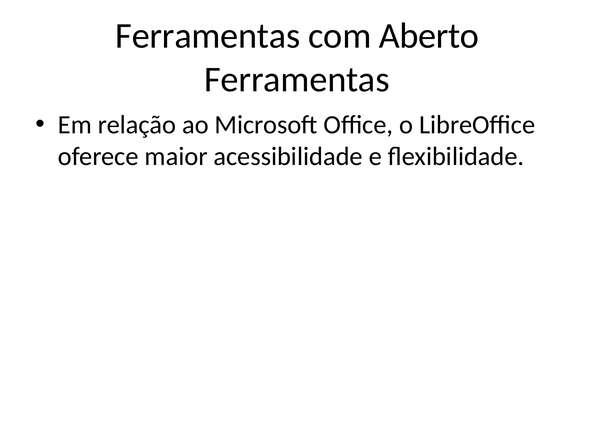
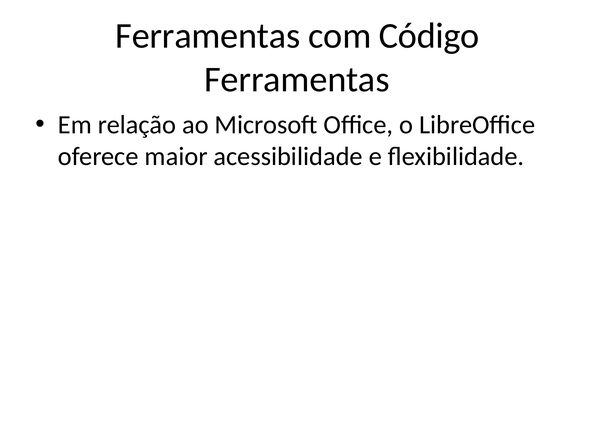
Aberto: Aberto -> Código
